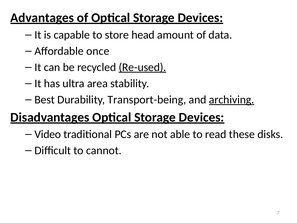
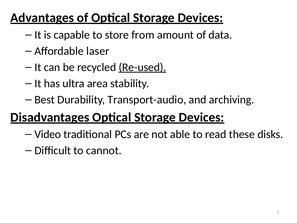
head: head -> from
once: once -> laser
Transport-being: Transport-being -> Transport-audio
archiving underline: present -> none
